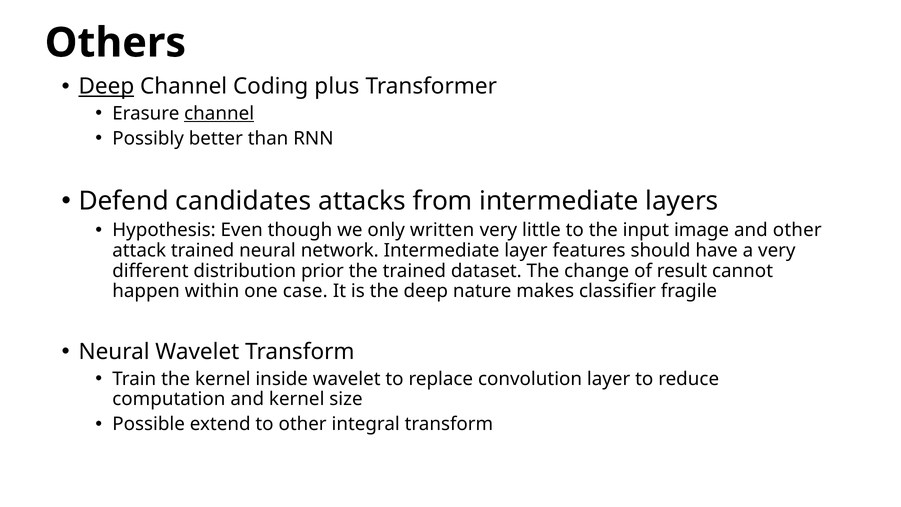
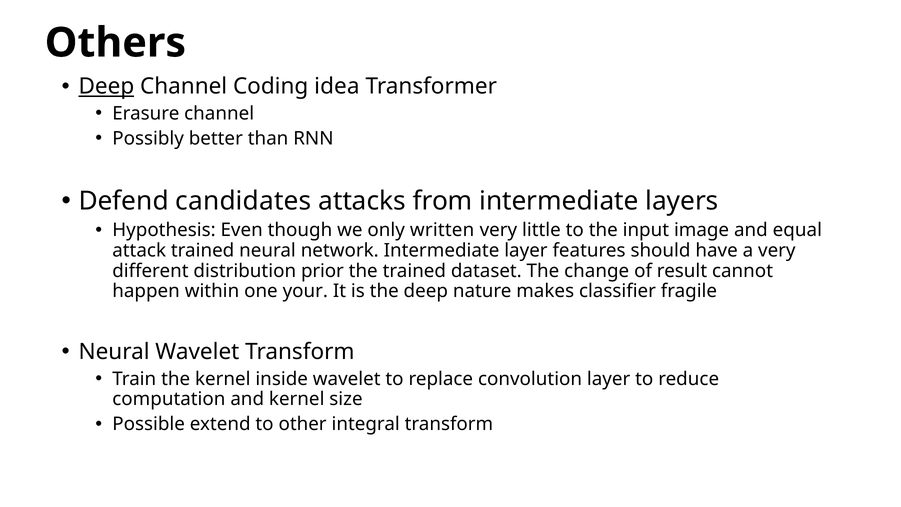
plus: plus -> idea
channel at (219, 114) underline: present -> none
and other: other -> equal
case: case -> your
